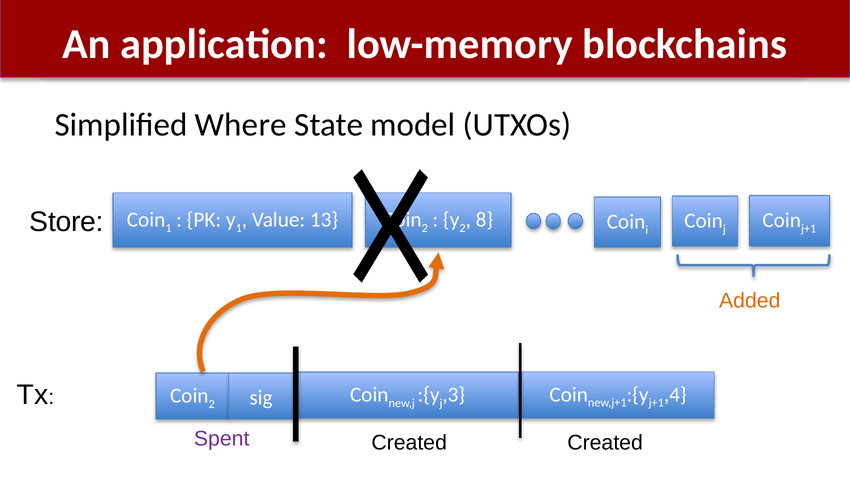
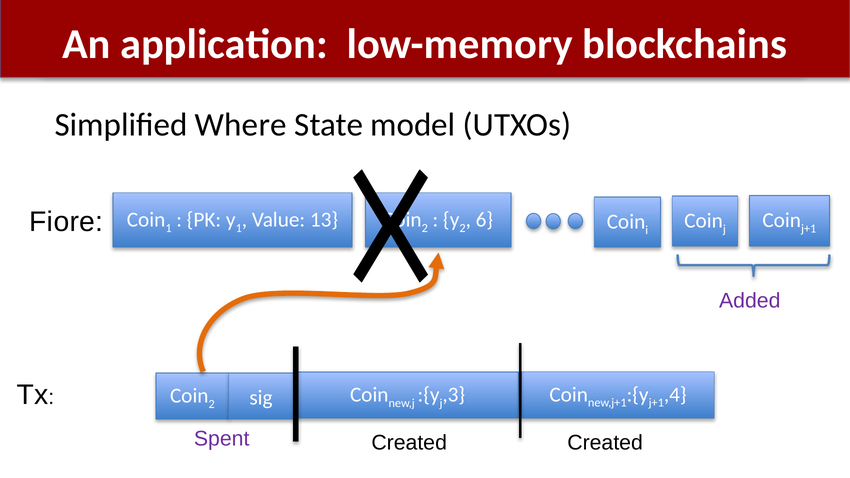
Store: Store -> Fiore
8: 8 -> 6
Added colour: orange -> purple
